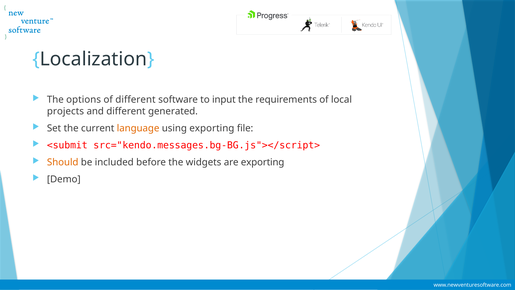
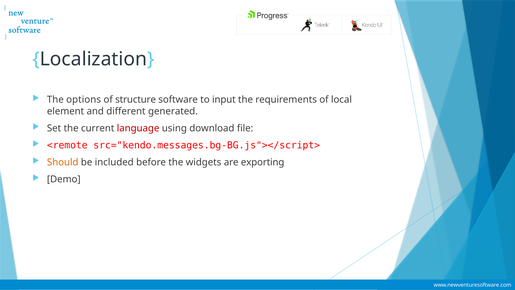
of different: different -> structure
projects: projects -> element
language colour: orange -> red
using exporting: exporting -> download
<submit: <submit -> <remote
